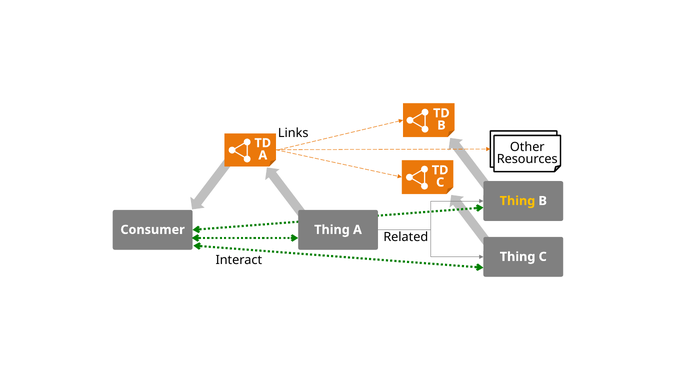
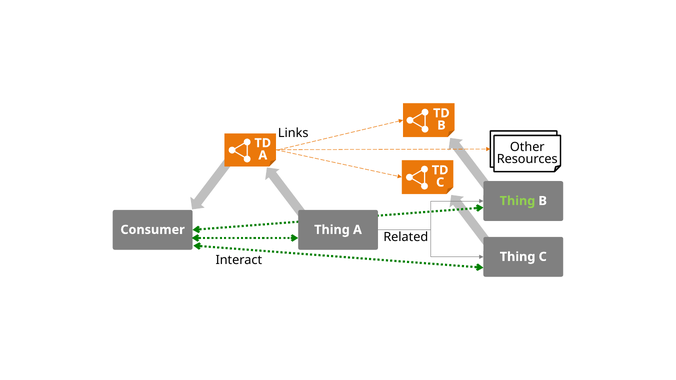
Thing at (517, 201) colour: yellow -> light green
